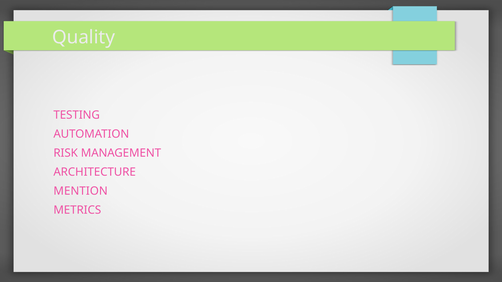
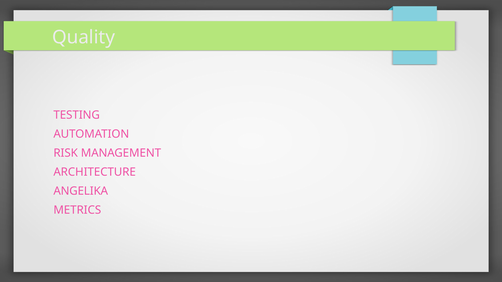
MENTION: MENTION -> ANGELIKA
